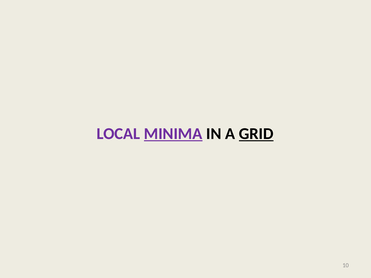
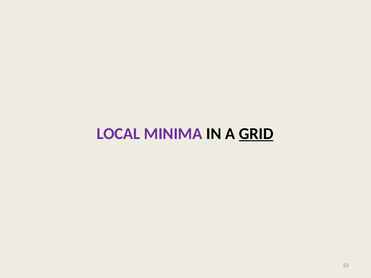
MINIMA underline: present -> none
